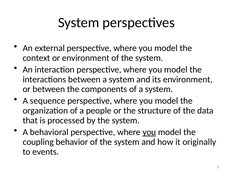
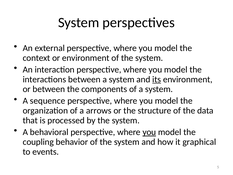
its underline: none -> present
people: people -> arrows
originally: originally -> graphical
